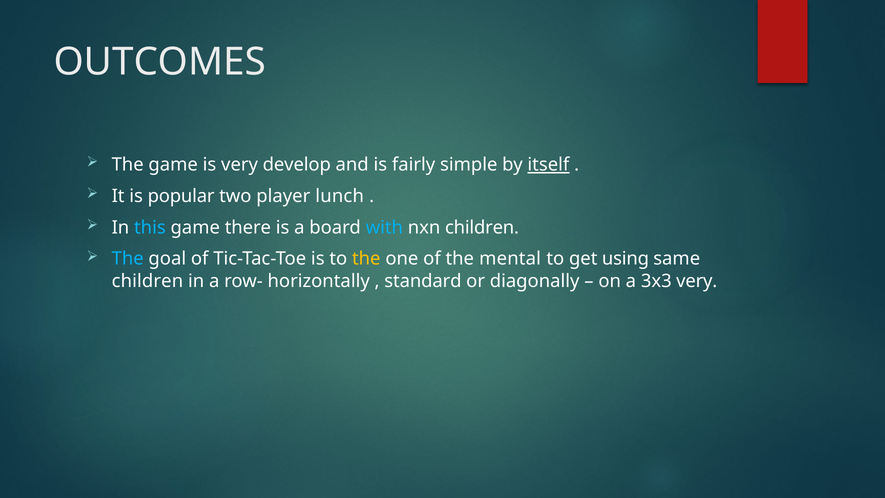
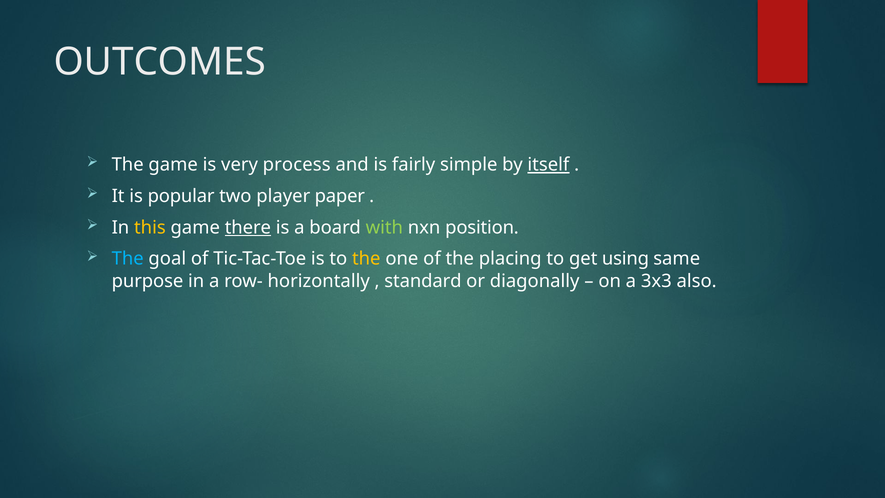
develop: develop -> process
lunch: lunch -> paper
this colour: light blue -> yellow
there underline: none -> present
with colour: light blue -> light green
nxn children: children -> position
mental: mental -> placing
children at (147, 281): children -> purpose
3x3 very: very -> also
